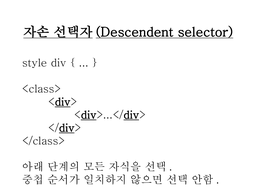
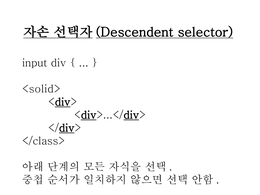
style: style -> input
<class>: <class> -> <solid>
